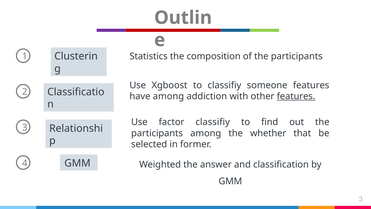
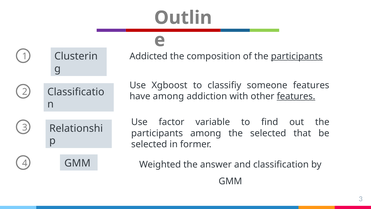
Statistics: Statistics -> Addicted
participants at (297, 56) underline: none -> present
factor classifiy: classifiy -> variable
the whether: whether -> selected
